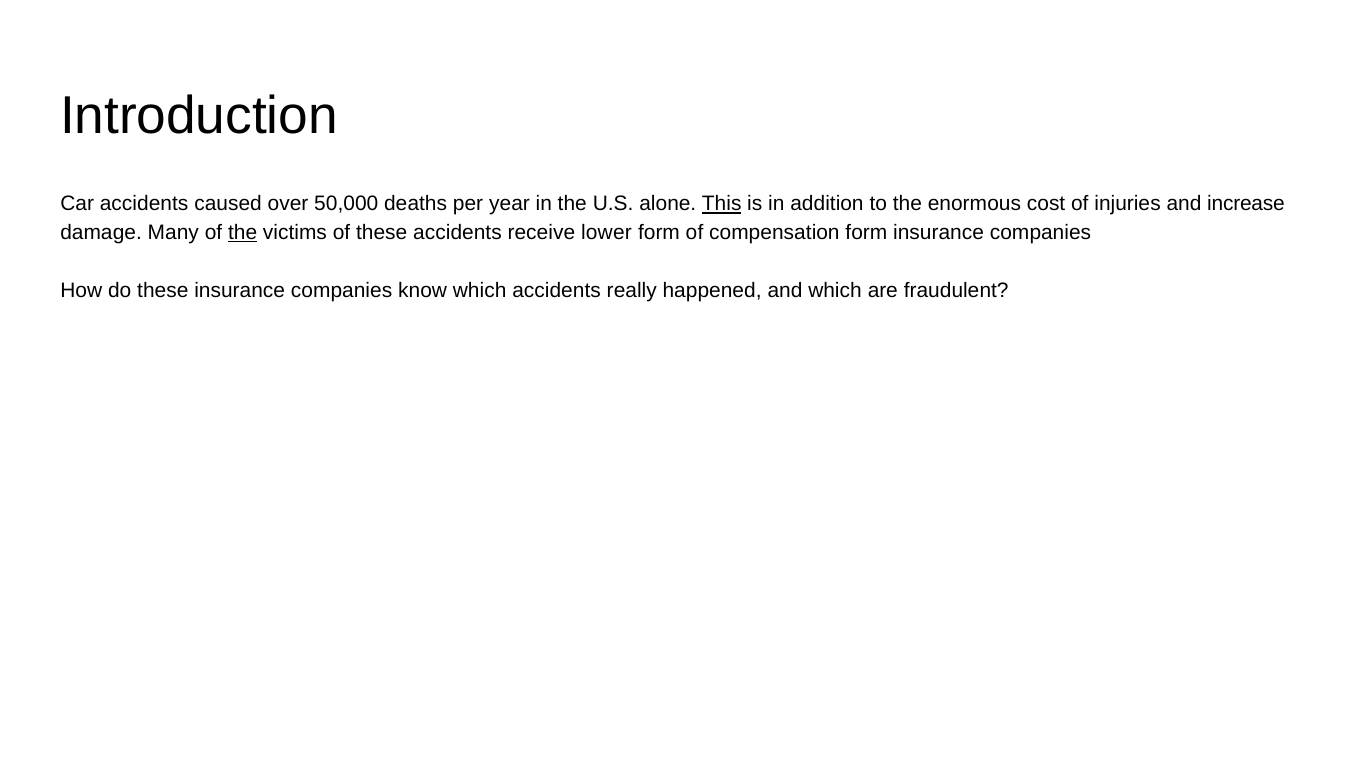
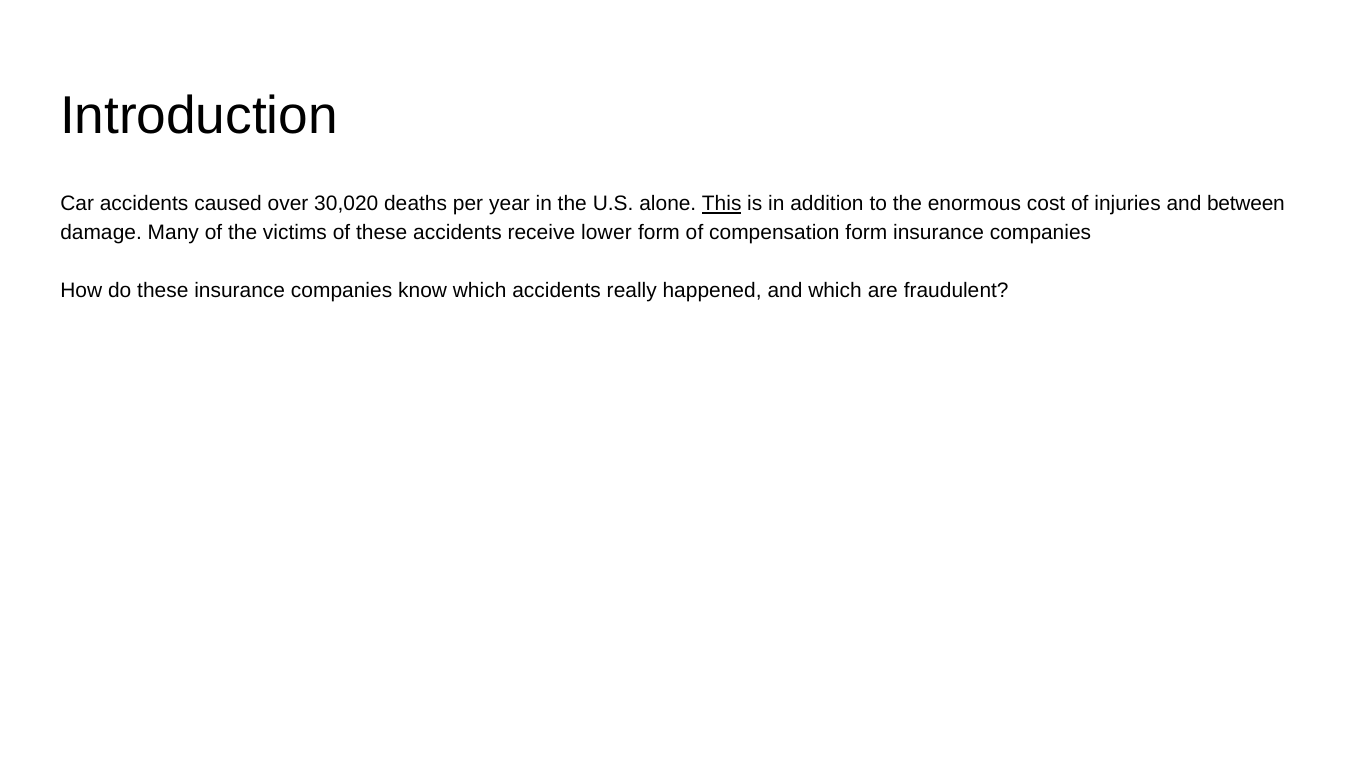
50,000: 50,000 -> 30,020
increase: increase -> between
the at (243, 233) underline: present -> none
